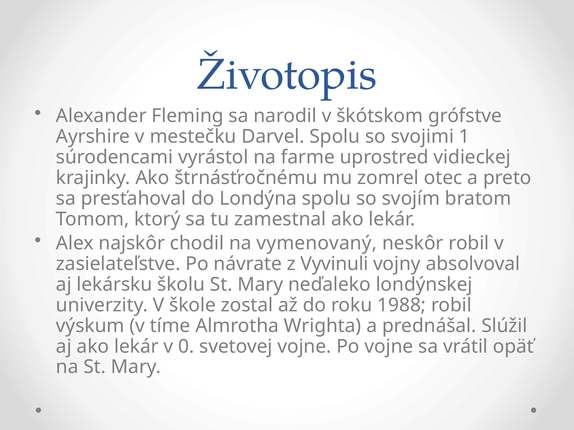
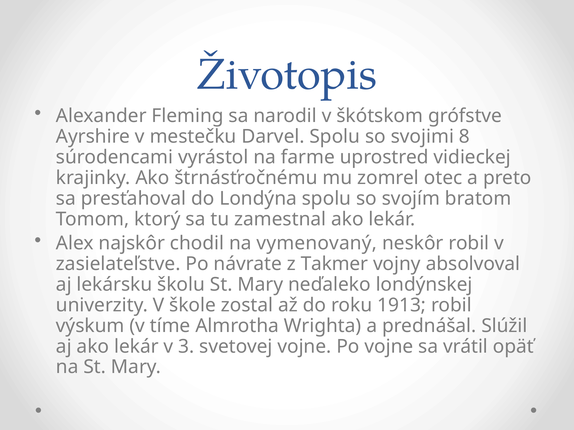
1: 1 -> 8
Vyvinuli: Vyvinuli -> Takmer
1988: 1988 -> 1913
0: 0 -> 3
